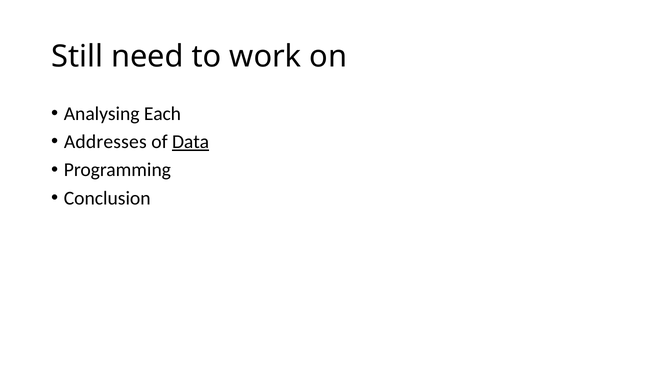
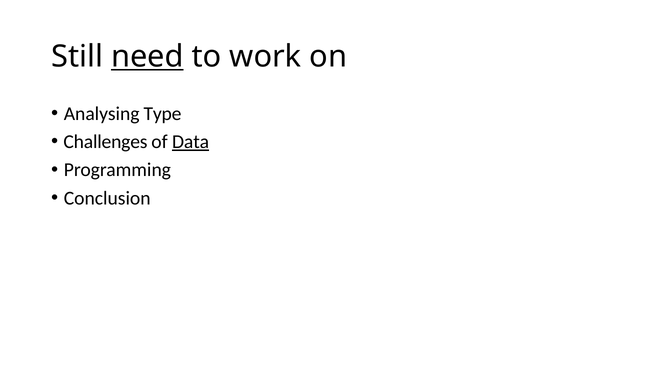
need underline: none -> present
Each: Each -> Type
Addresses: Addresses -> Challenges
